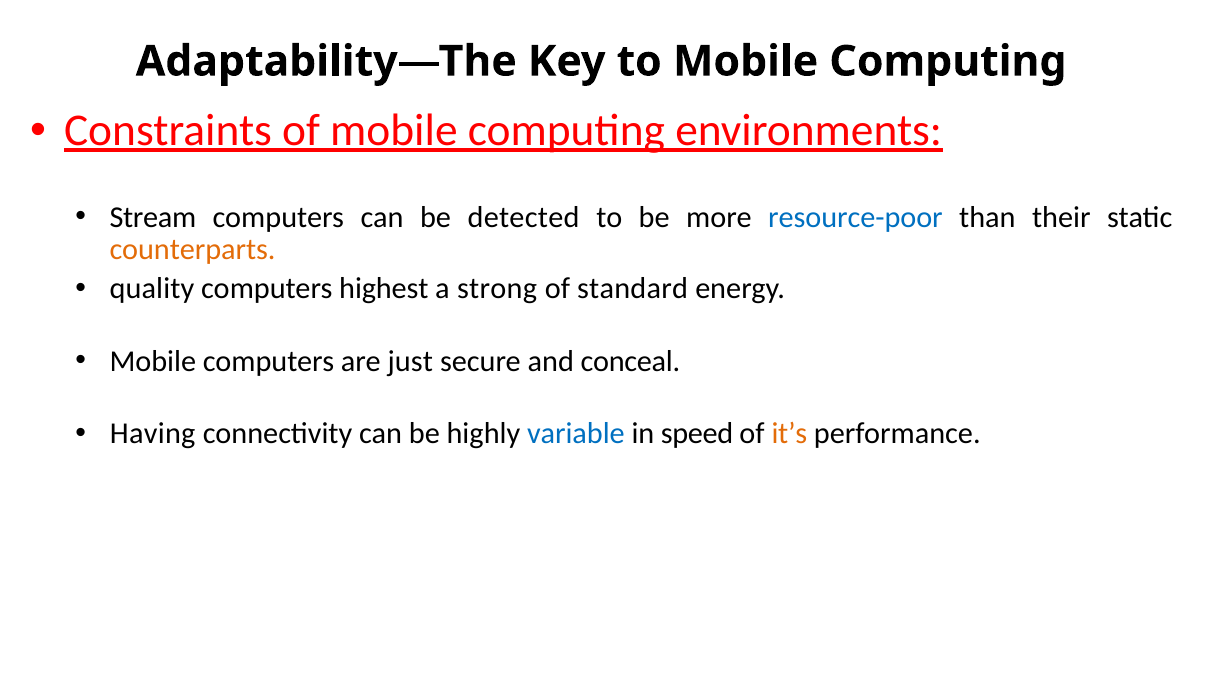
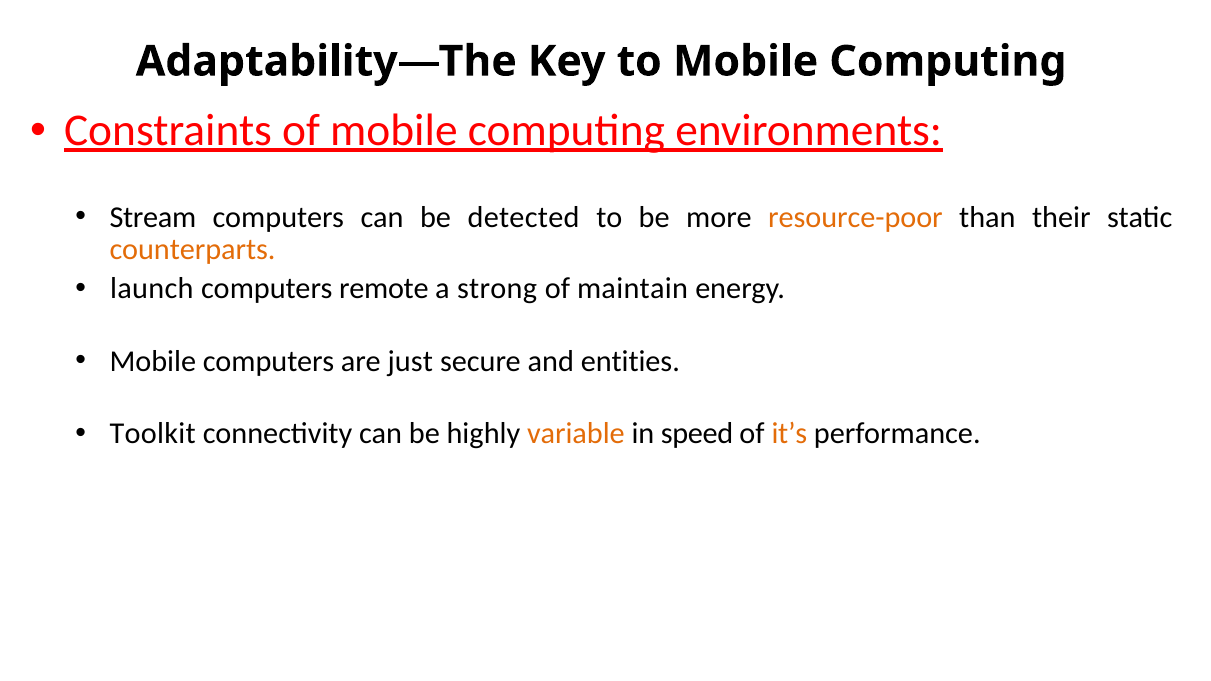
resource-poor colour: blue -> orange
quality: quality -> launch
highest: highest -> remote
standard: standard -> maintain
conceal: conceal -> entities
Having: Having -> Toolkit
variable colour: blue -> orange
